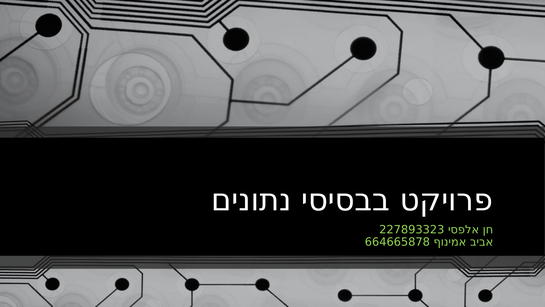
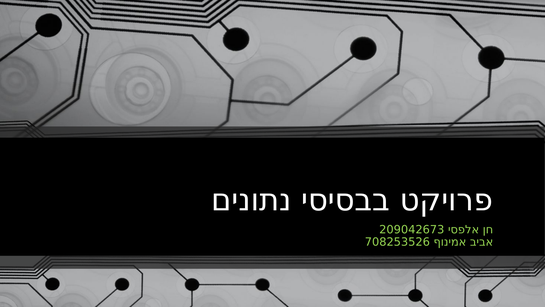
227893323: 227893323 -> 209042673
664665878: 664665878 -> 708253526
